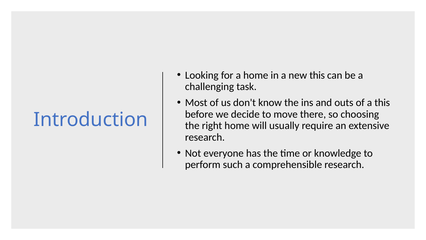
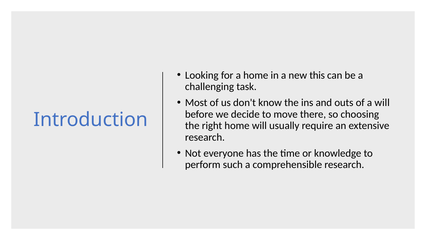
a this: this -> will
